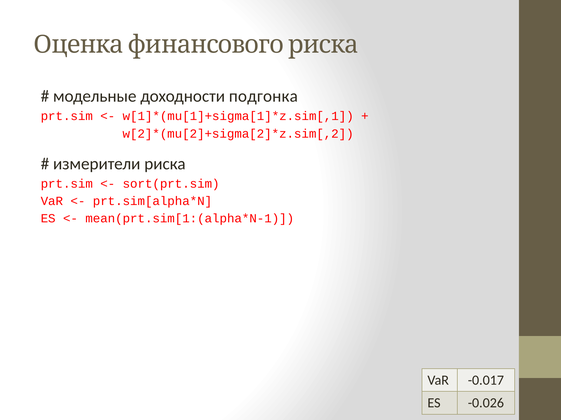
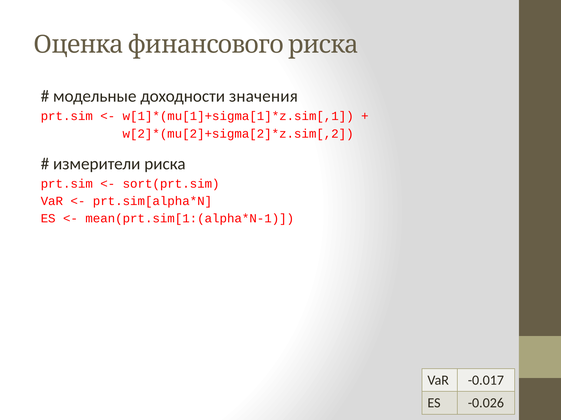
подгонка: подгонка -> значения
